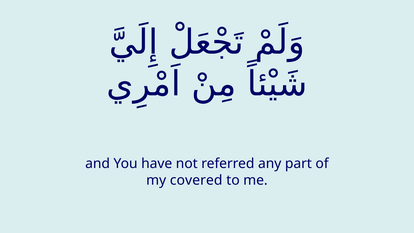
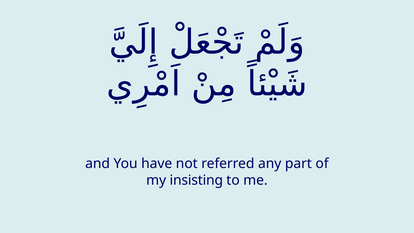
covered: covered -> insisting
